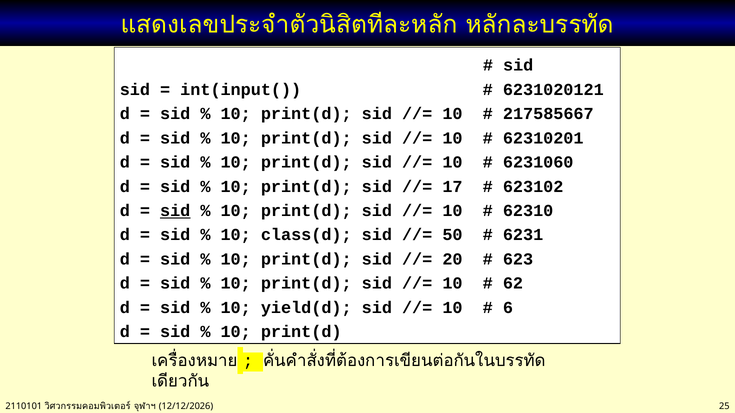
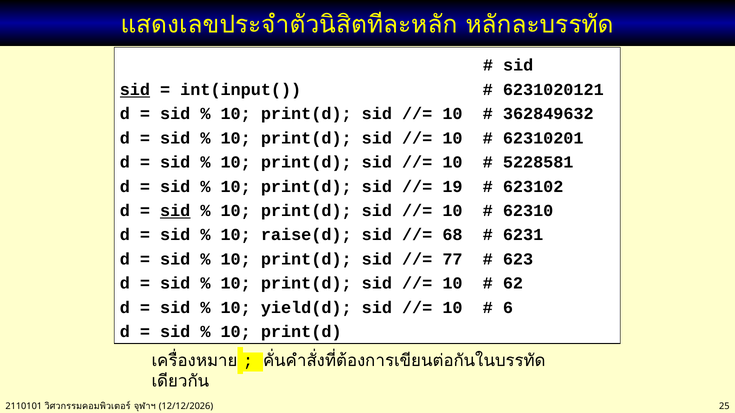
sid at (135, 90) underline: none -> present
217585667: 217585667 -> 362849632
6231060: 6231060 -> 5228581
17: 17 -> 19
class(d: class(d -> raise(d
50: 50 -> 68
20: 20 -> 77
